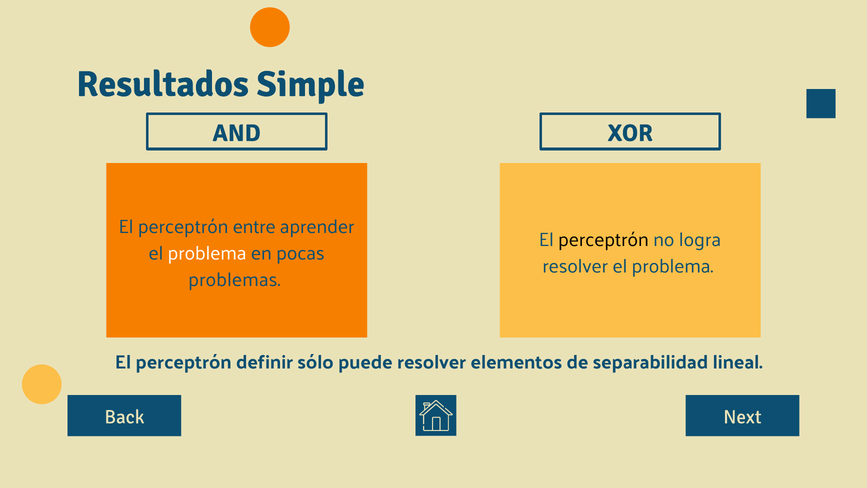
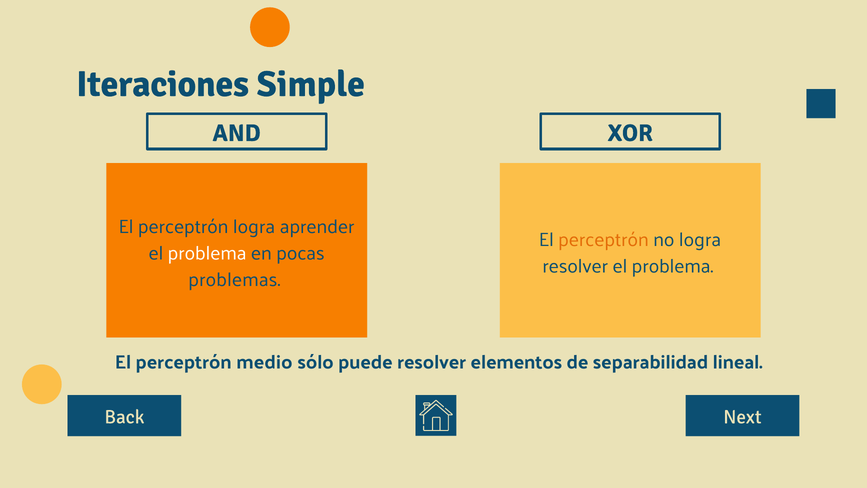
Resultados: Resultados -> Iteraciones
perceptrón entre: entre -> logra
perceptrón at (603, 240) colour: black -> orange
definir: definir -> medio
